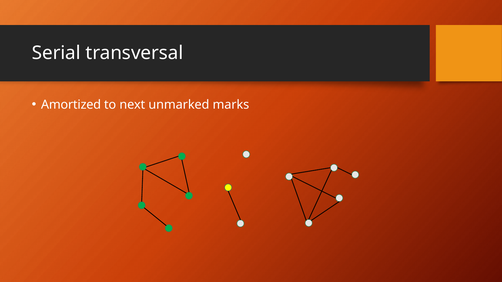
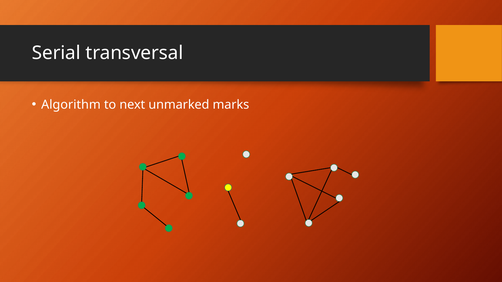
Amortized: Amortized -> Algorithm
